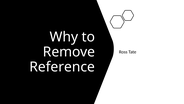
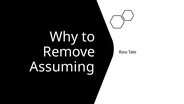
Reference: Reference -> Assuming
